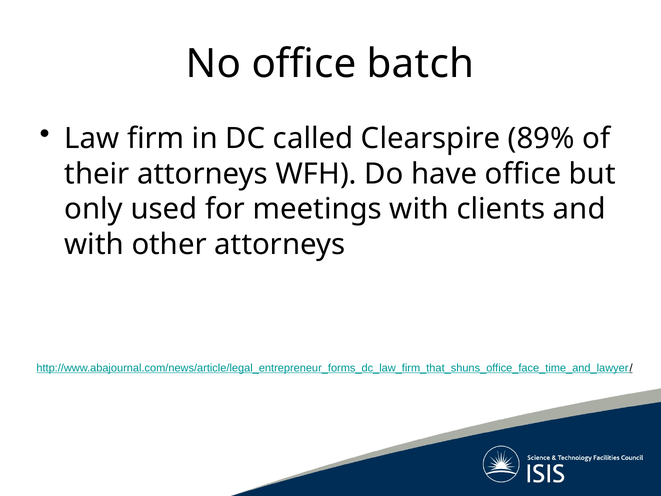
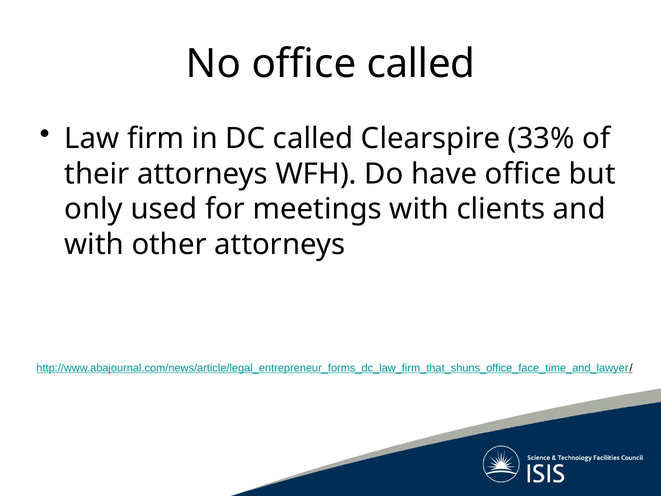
office batch: batch -> called
89%: 89% -> 33%
